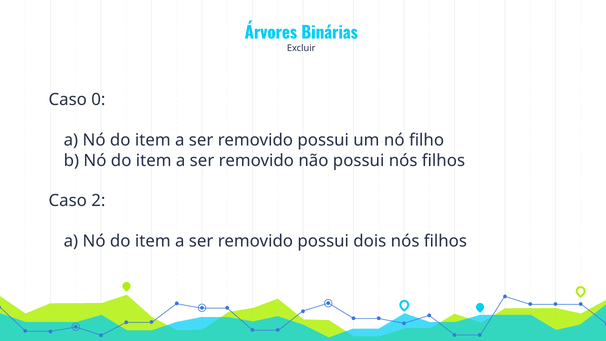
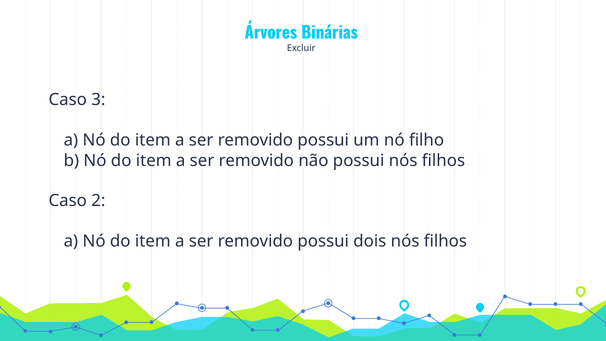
0: 0 -> 3
